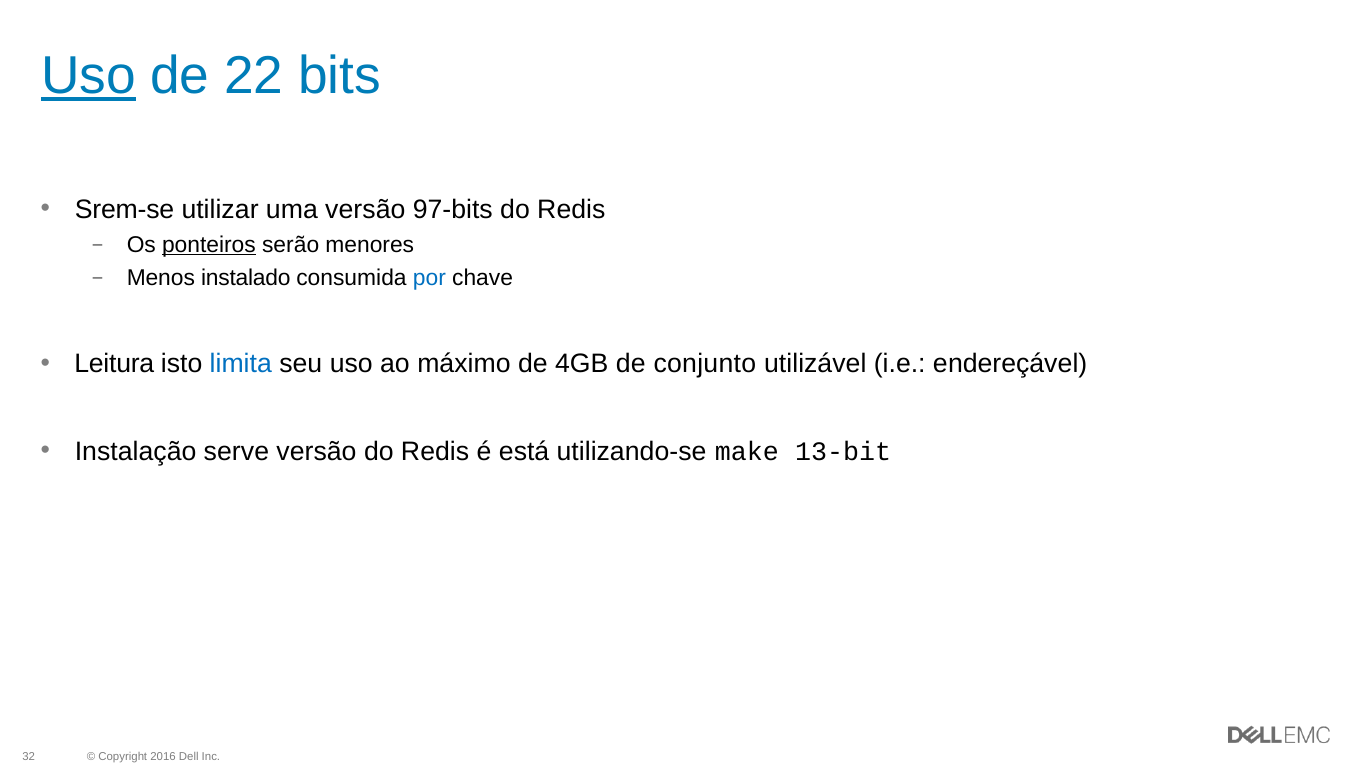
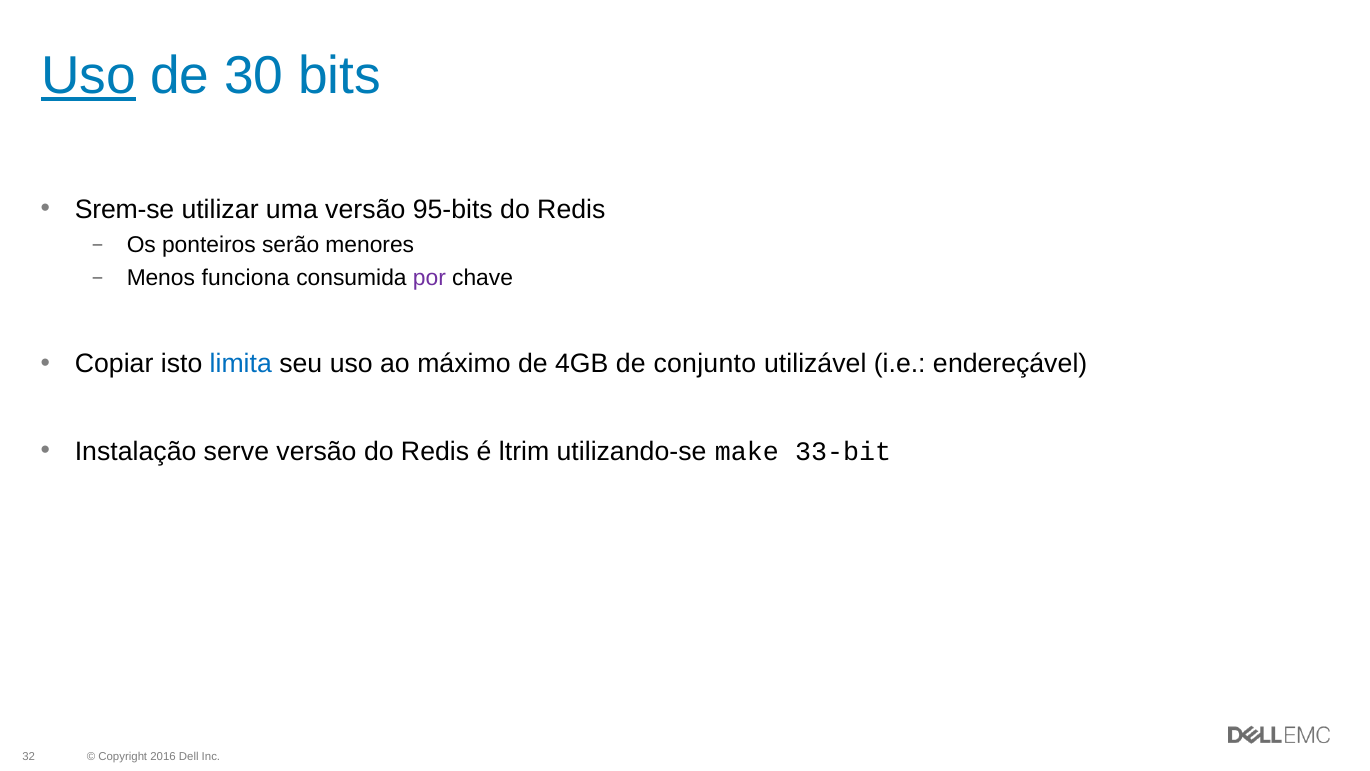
22: 22 -> 30
97-bits: 97-bits -> 95-bits
ponteiros underline: present -> none
instalado: instalado -> funciona
por colour: blue -> purple
Leitura: Leitura -> Copiar
está: está -> ltrim
13-bit: 13-bit -> 33-bit
